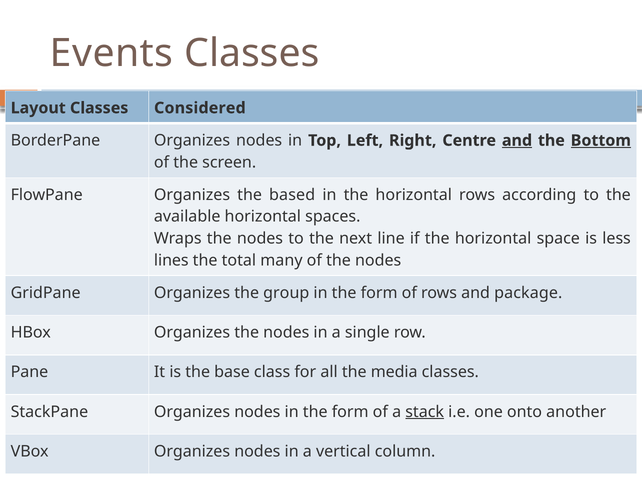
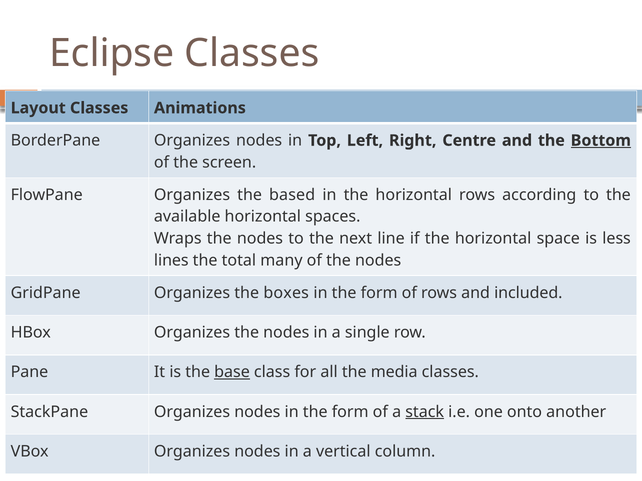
Events: Events -> Eclipse
Considered: Considered -> Animations
and at (517, 141) underline: present -> none
group: group -> boxes
package: package -> included
base underline: none -> present
